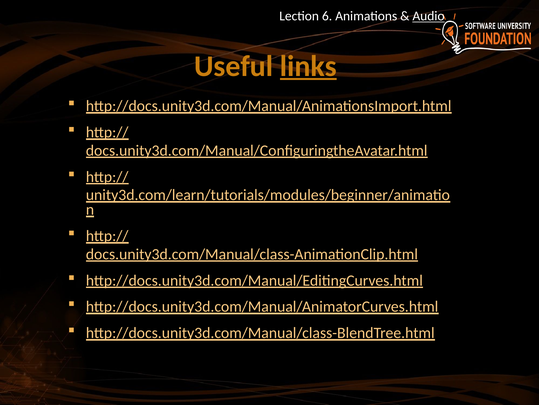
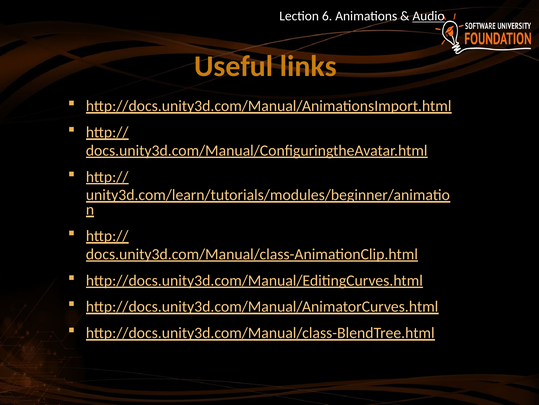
links underline: present -> none
